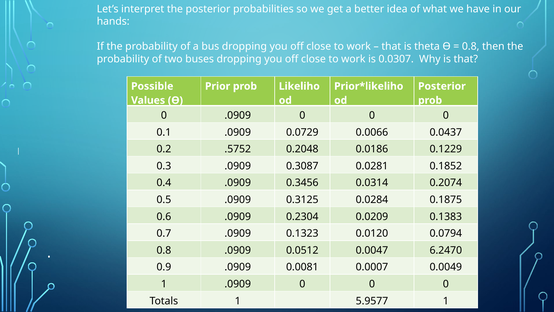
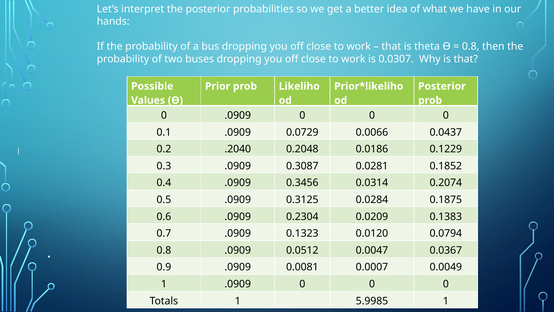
.5752: .5752 -> .2040
6.2470: 6.2470 -> 0.0367
5.9577: 5.9577 -> 5.9985
